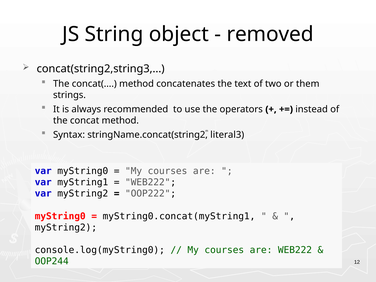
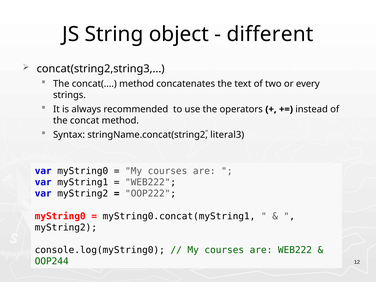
removed: removed -> different
them: them -> every
